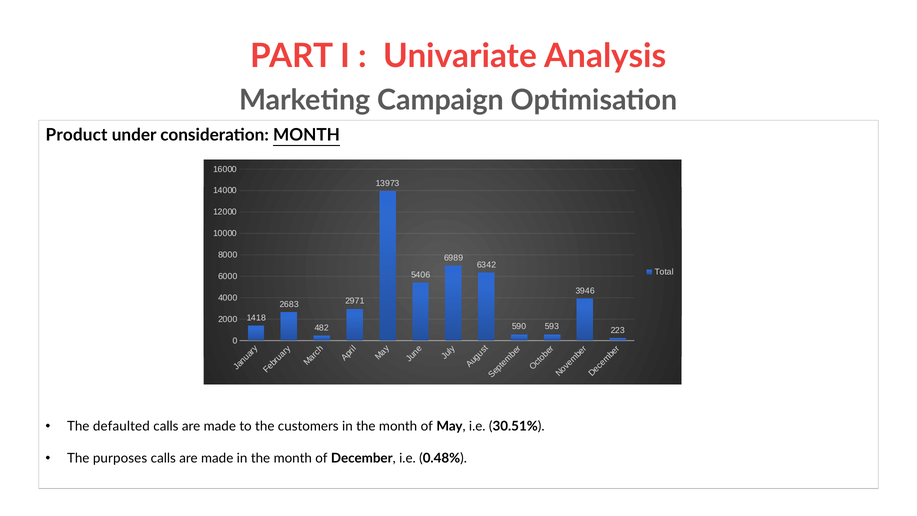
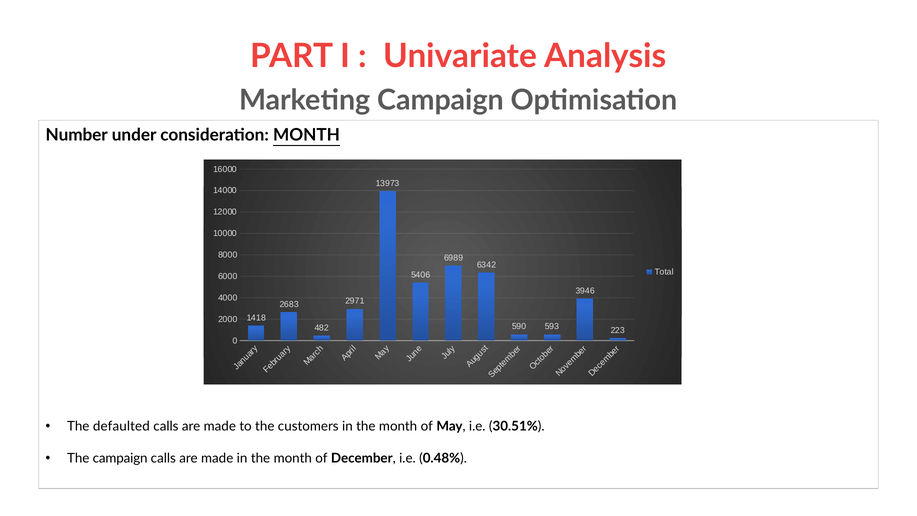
Product: Product -> Number
The purposes: purposes -> campaign
